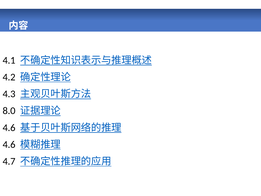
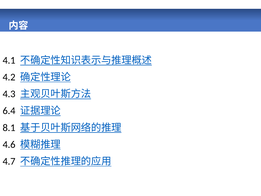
8.0: 8.0 -> 6.4
4.6 at (9, 127): 4.6 -> 8.1
